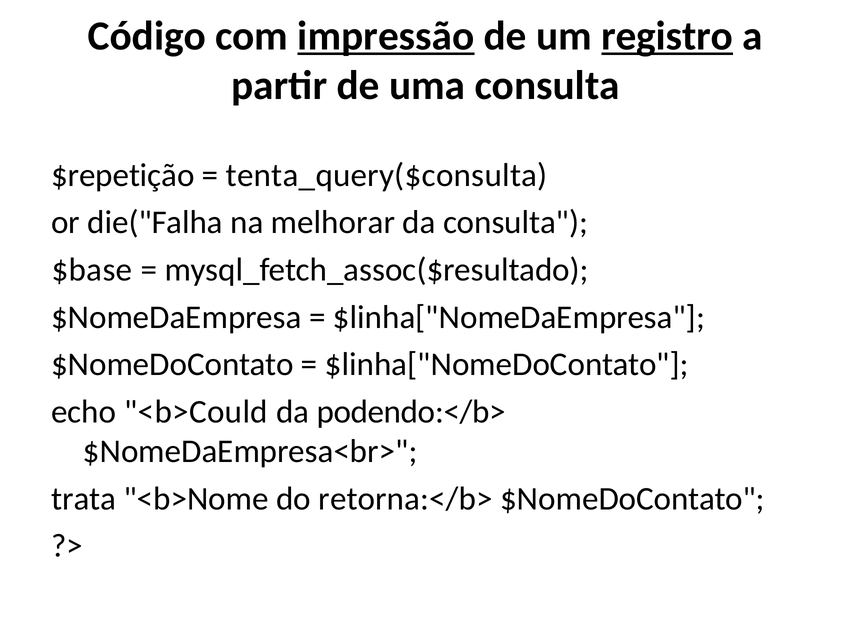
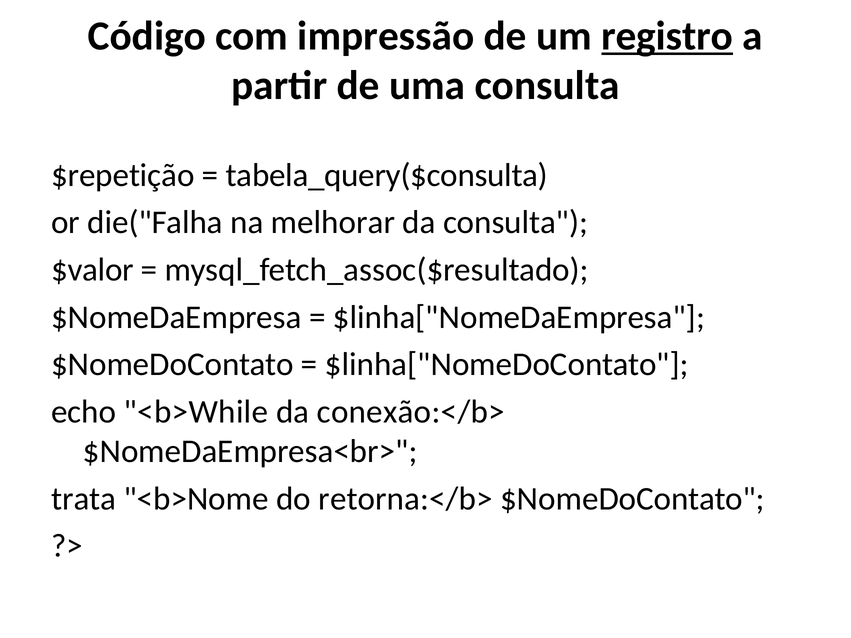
impressão underline: present -> none
tenta_query($consulta: tenta_query($consulta -> tabela_query($consulta
$base: $base -> $valor
<b>Could: <b>Could -> <b>While
podendo:</b>: podendo:</b> -> conexão:</b>
